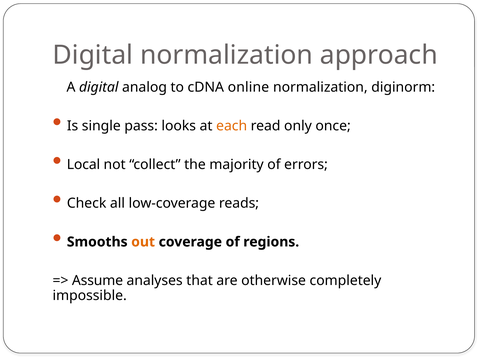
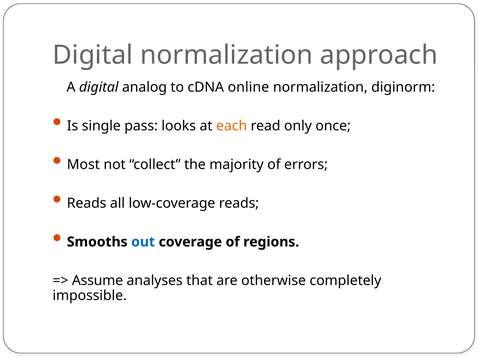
Local: Local -> Most
Check at (87, 204): Check -> Reads
out colour: orange -> blue
